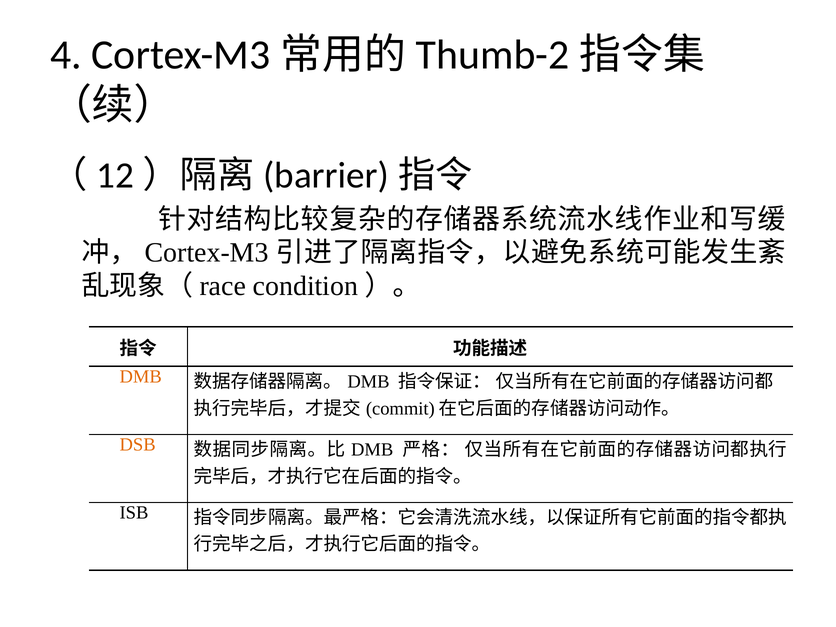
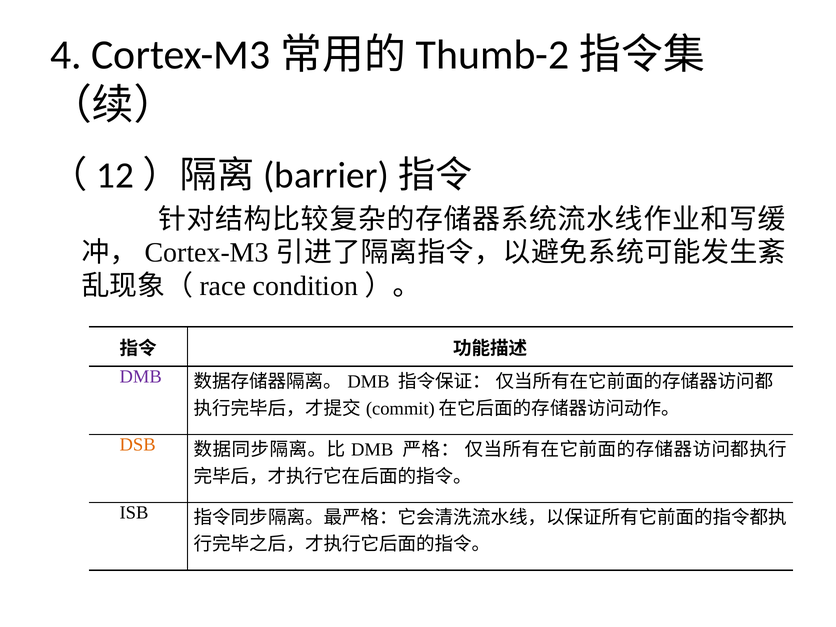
DMB at (141, 377) colour: orange -> purple
